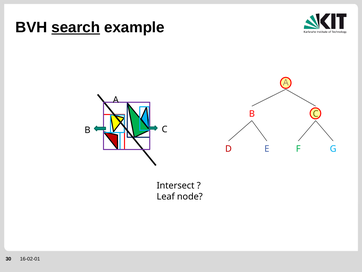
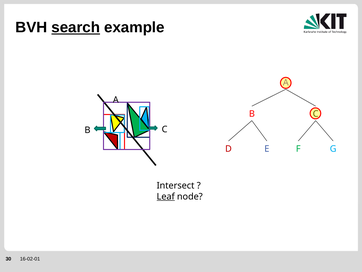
Leaf underline: none -> present
